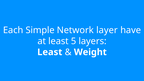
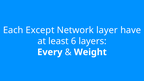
Simple: Simple -> Except
5: 5 -> 6
Least at (50, 52): Least -> Every
